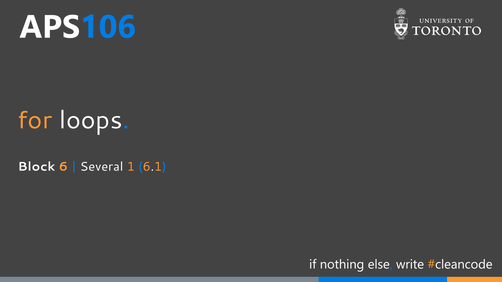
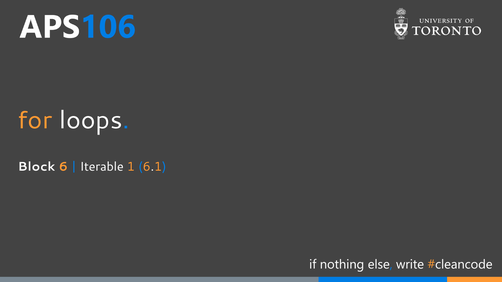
Several: Several -> Iterable
